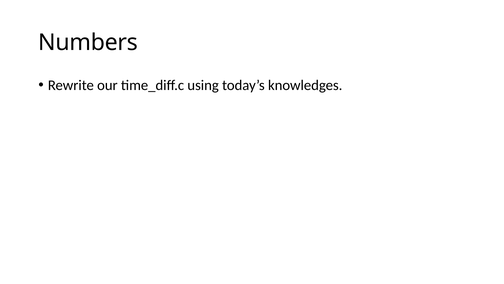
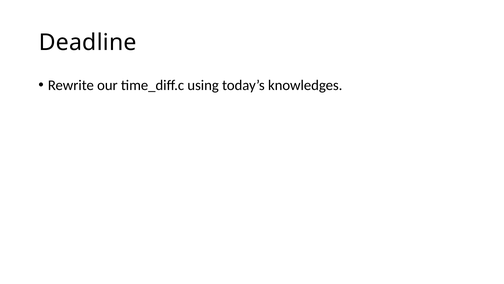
Numbers: Numbers -> Deadline
